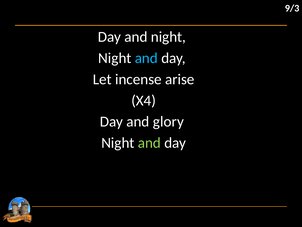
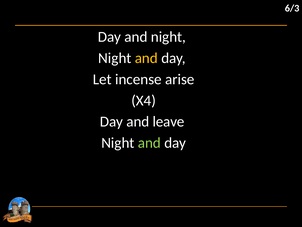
9/3: 9/3 -> 6/3
and at (146, 58) colour: light blue -> yellow
glory: glory -> leave
